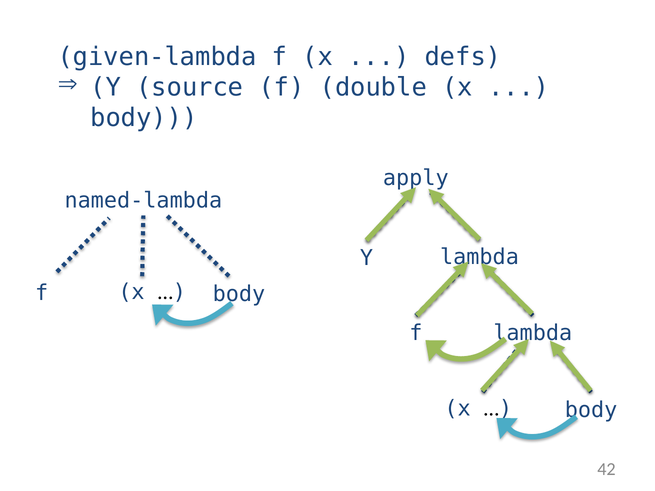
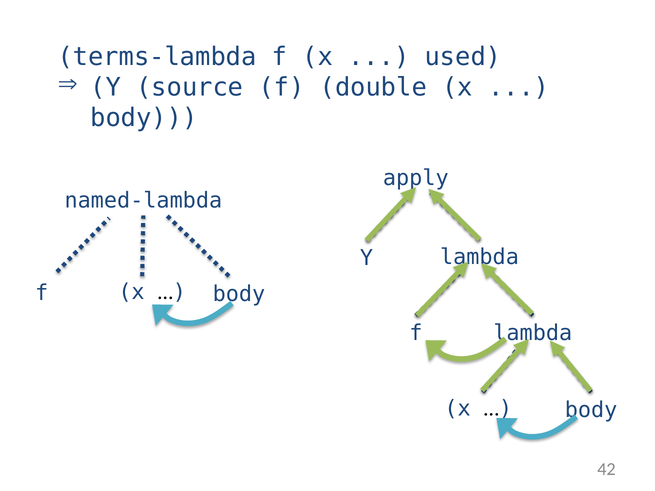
given-lambda: given-lambda -> terms-lambda
defs: defs -> used
